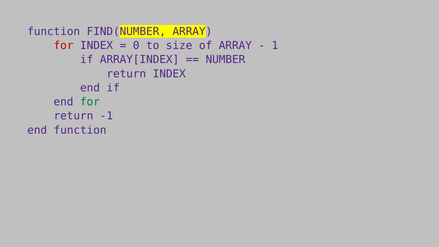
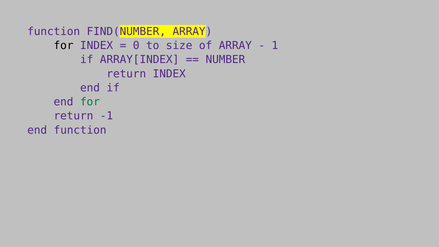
for at (64, 46) colour: red -> black
